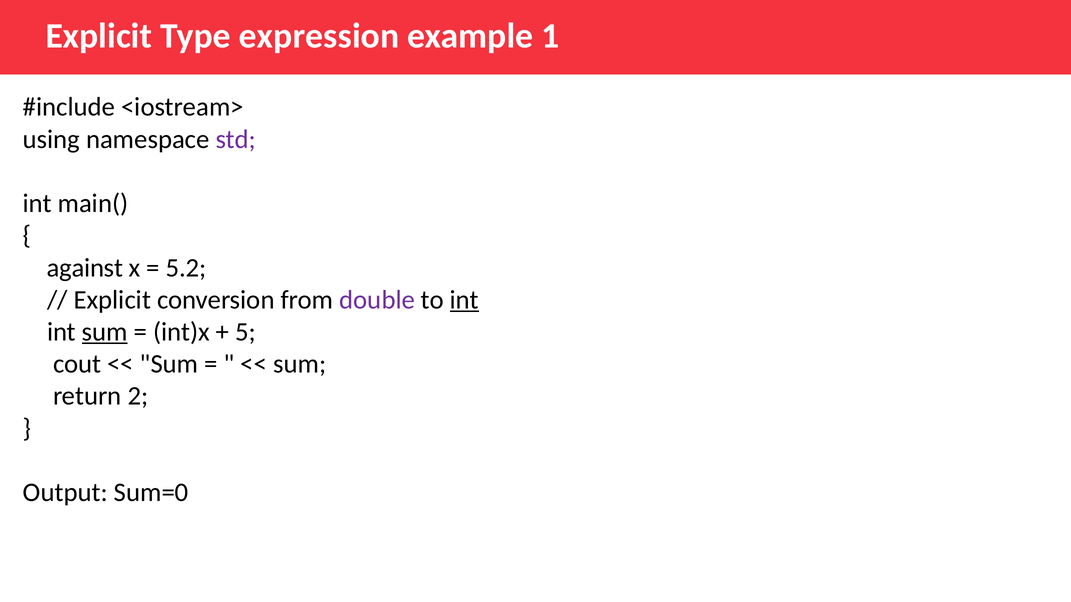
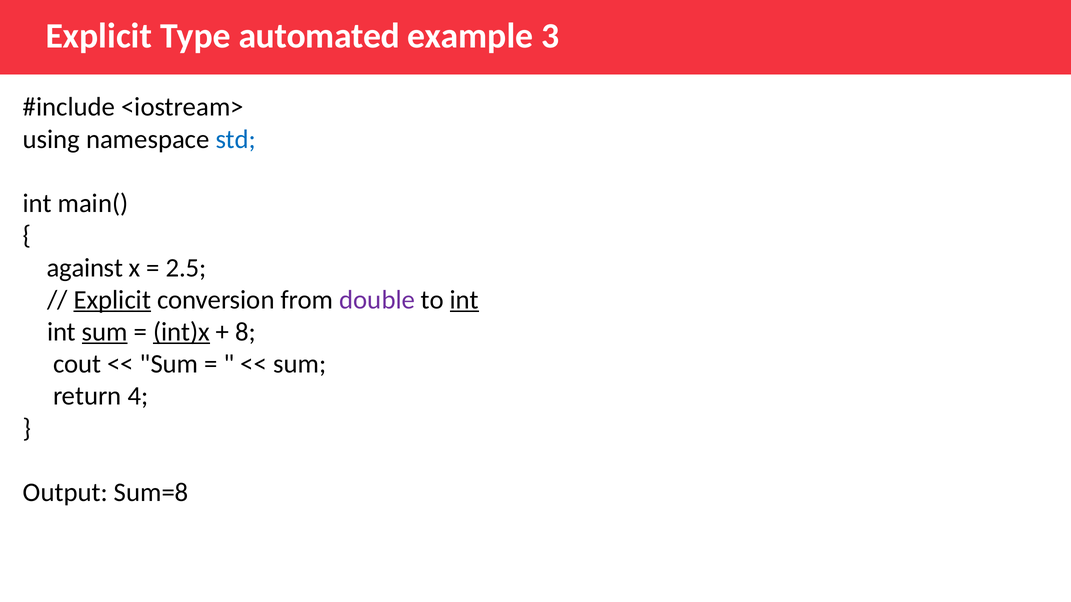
expression: expression -> automated
1: 1 -> 3
std colour: purple -> blue
5.2: 5.2 -> 2.5
Explicit at (112, 300) underline: none -> present
int)x underline: none -> present
5: 5 -> 8
2: 2 -> 4
Sum=0: Sum=0 -> Sum=8
